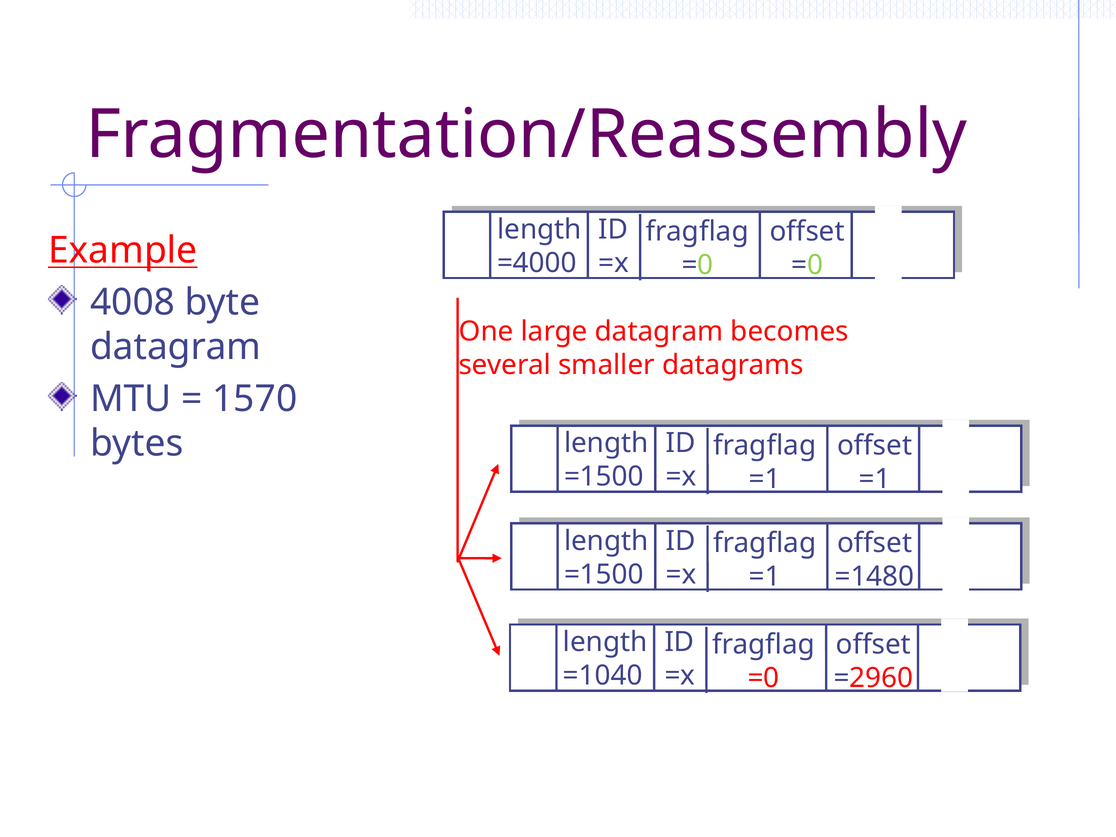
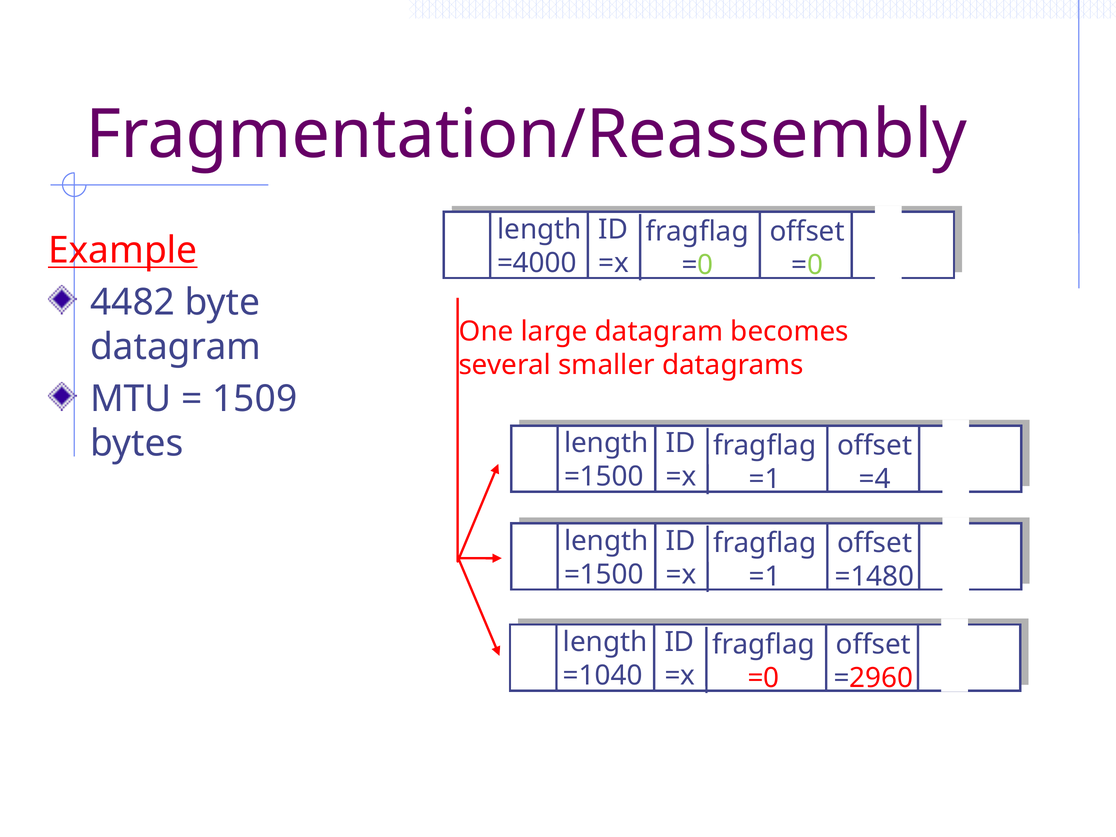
4008: 4008 -> 4482
1570: 1570 -> 1509
=1 at (875, 479): =1 -> =4
